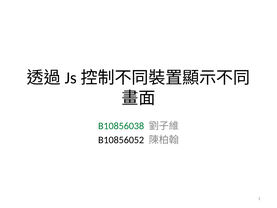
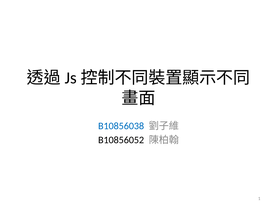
B10856038 colour: green -> blue
